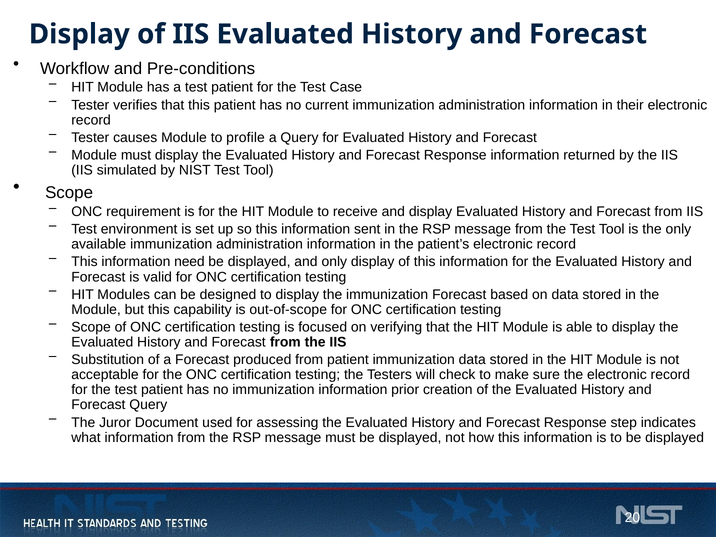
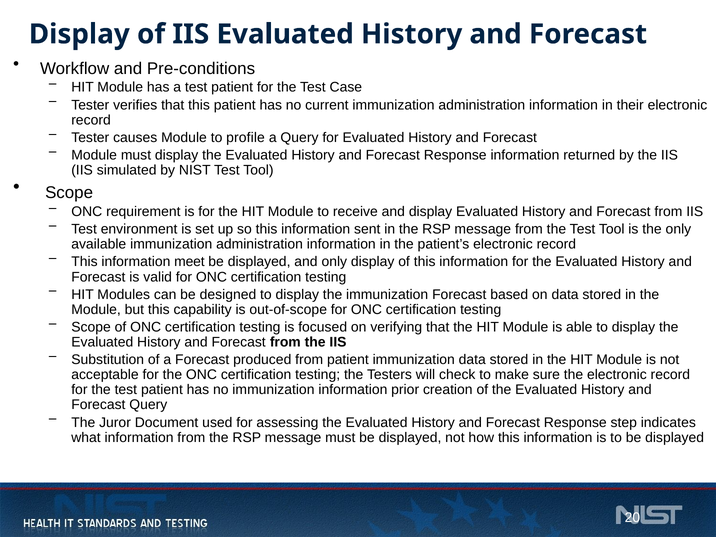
need: need -> meet
